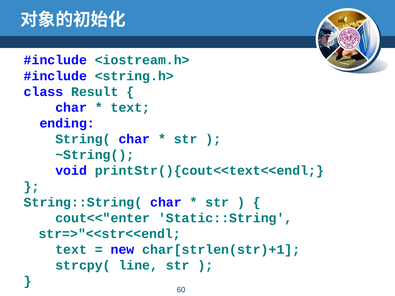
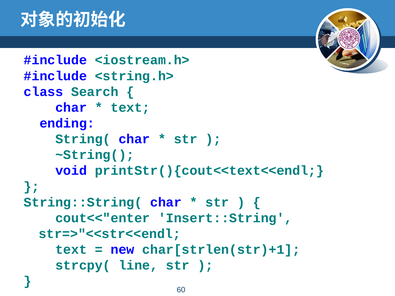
Result: Result -> Search
Static::String: Static::String -> Insert::String
